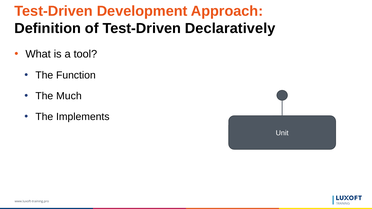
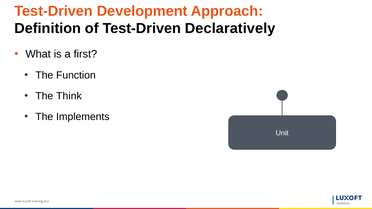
tool: tool -> first
Much: Much -> Think
